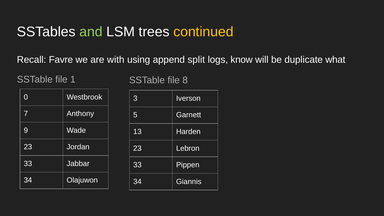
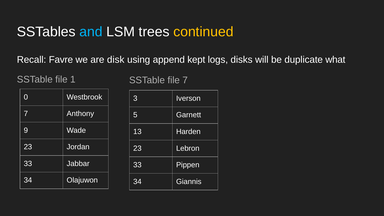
and colour: light green -> light blue
with: with -> disk
split: split -> kept
know: know -> disks
file 8: 8 -> 7
